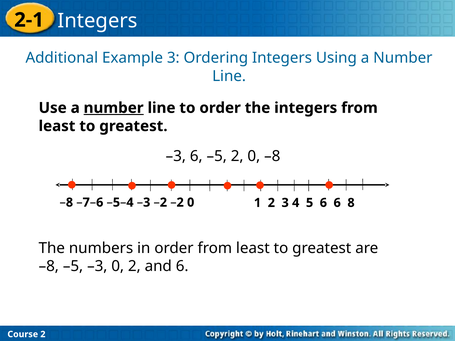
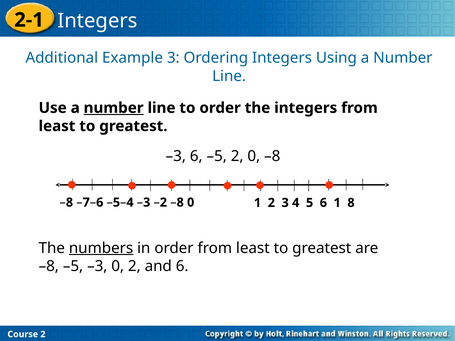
2 at (180, 203): 2 -> 8
5 6 6: 6 -> 1
numbers underline: none -> present
